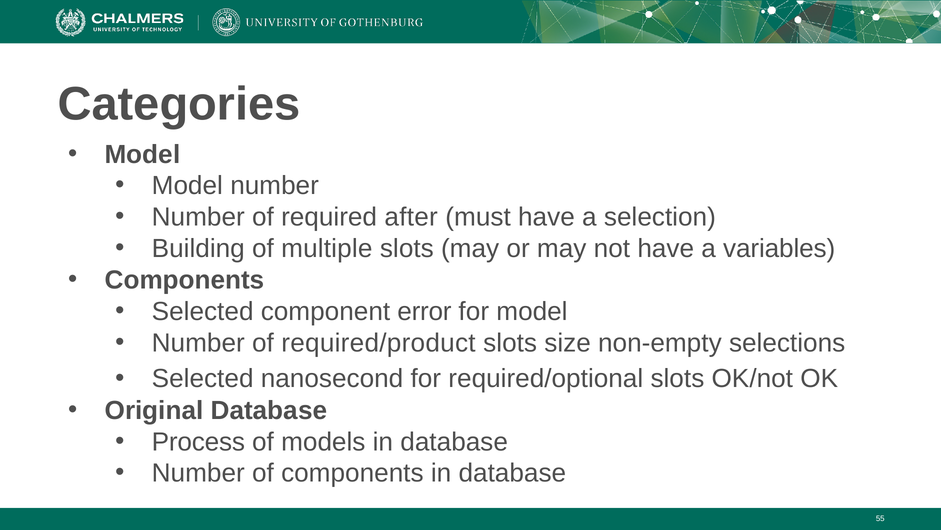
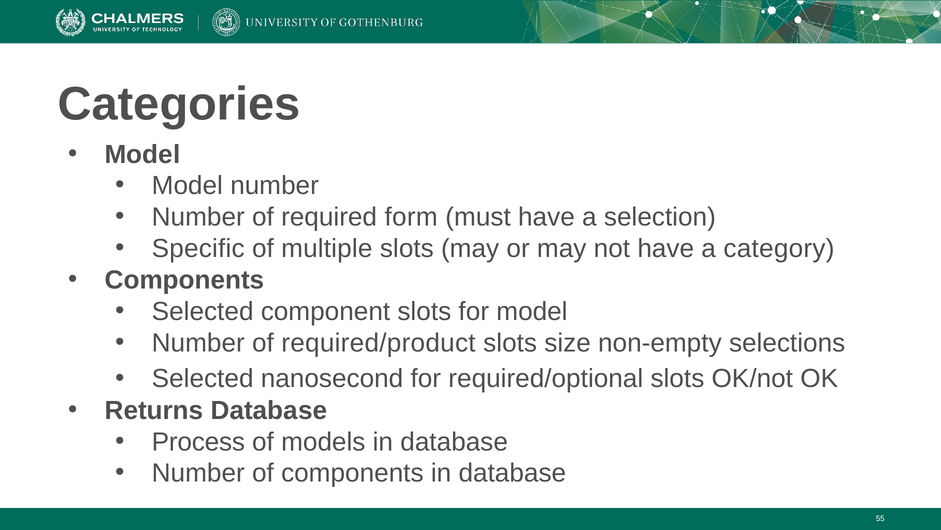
after: after -> form
Building: Building -> Specific
variables: variables -> category
component error: error -> slots
Original: Original -> Returns
